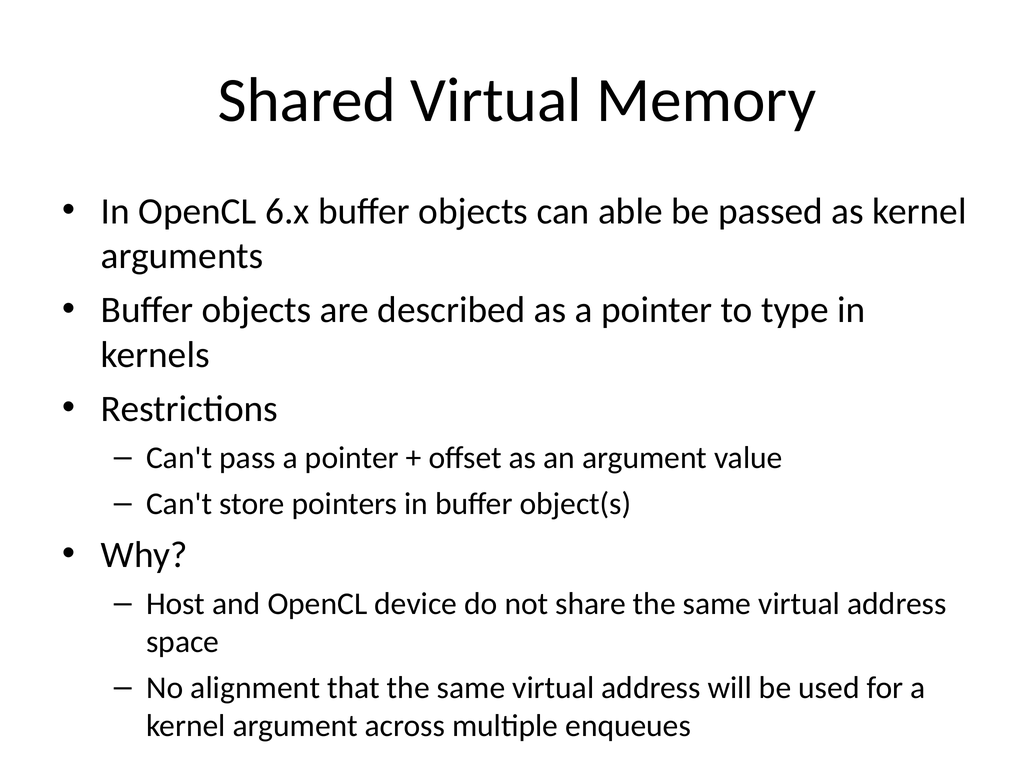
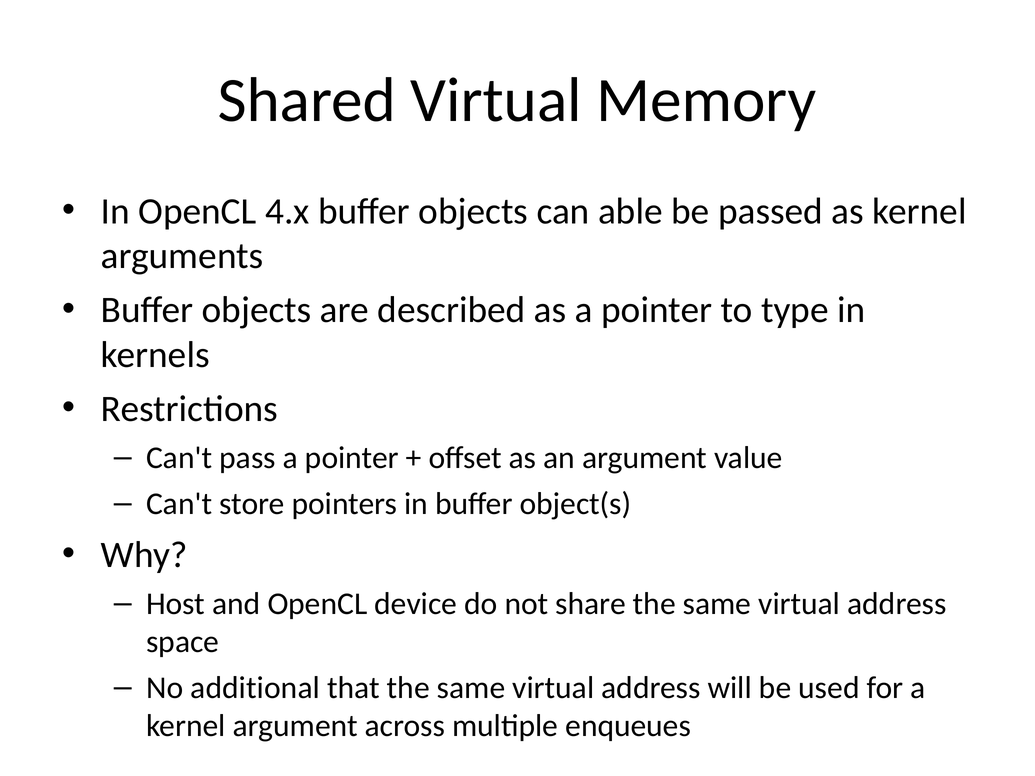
6.x: 6.x -> 4.x
alignment: alignment -> additional
